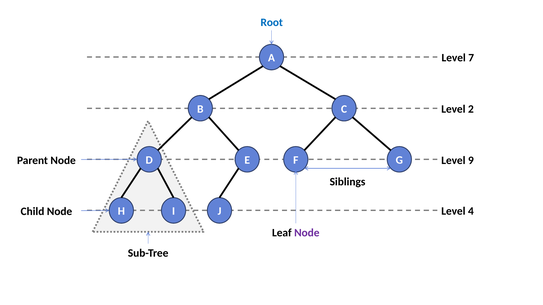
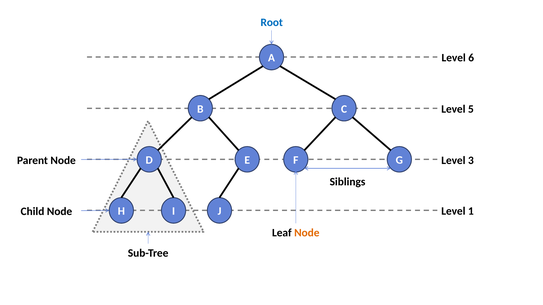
7: 7 -> 6
2: 2 -> 5
9: 9 -> 3
4: 4 -> 1
Node at (307, 233) colour: purple -> orange
